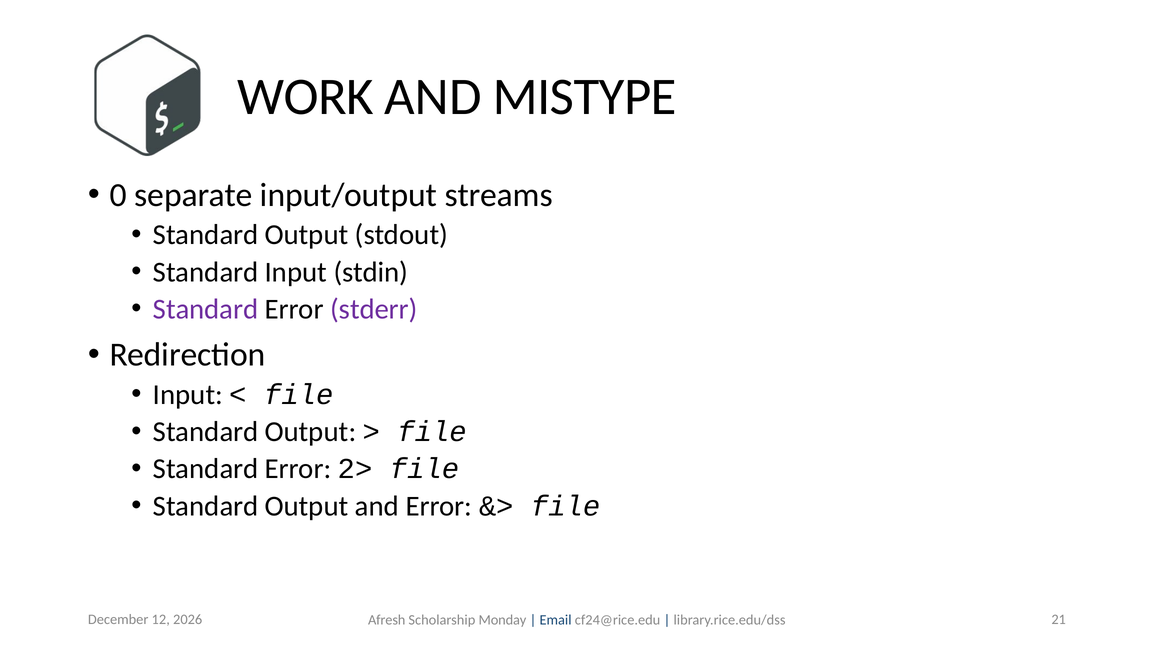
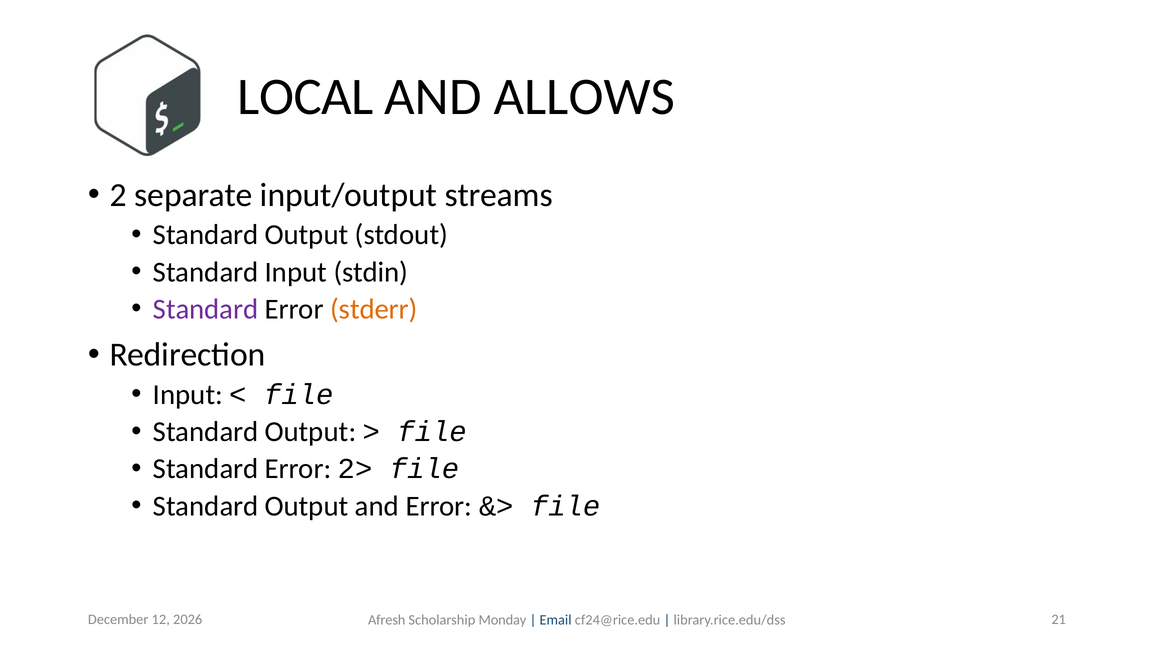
WORK: WORK -> LOCAL
MISTYPE: MISTYPE -> ALLOWS
0: 0 -> 2
stderr colour: purple -> orange
